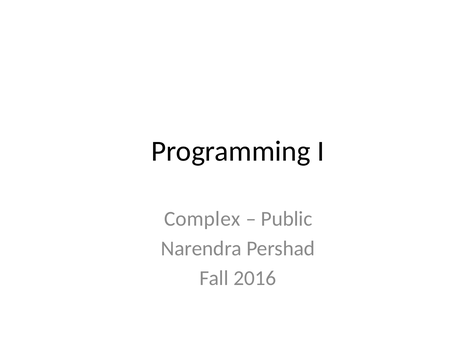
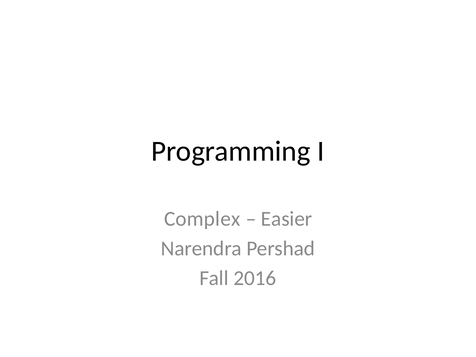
Public: Public -> Easier
